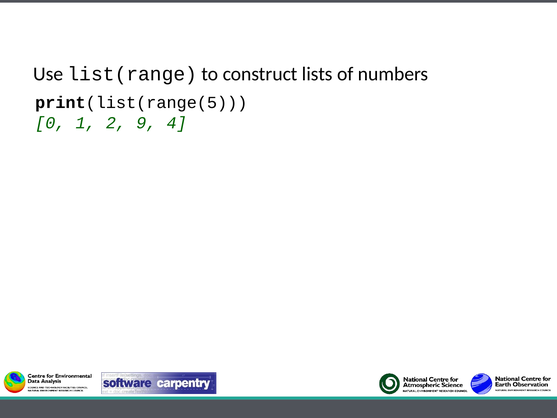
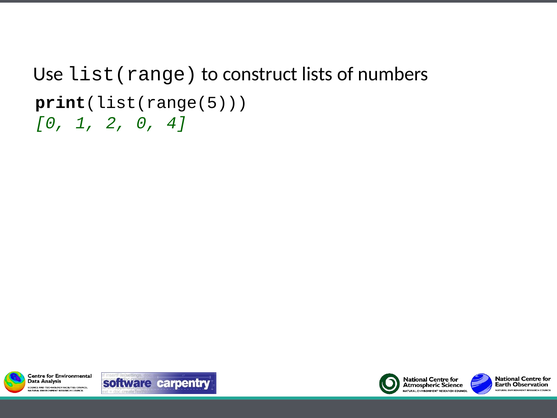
2 9: 9 -> 0
